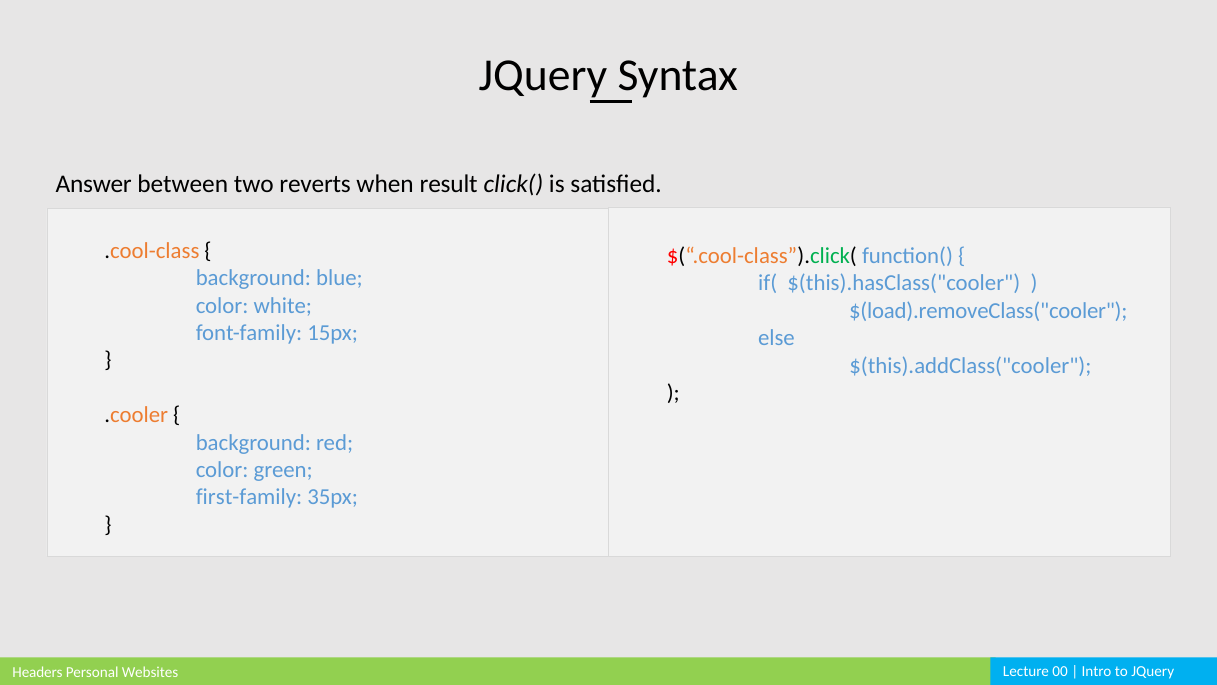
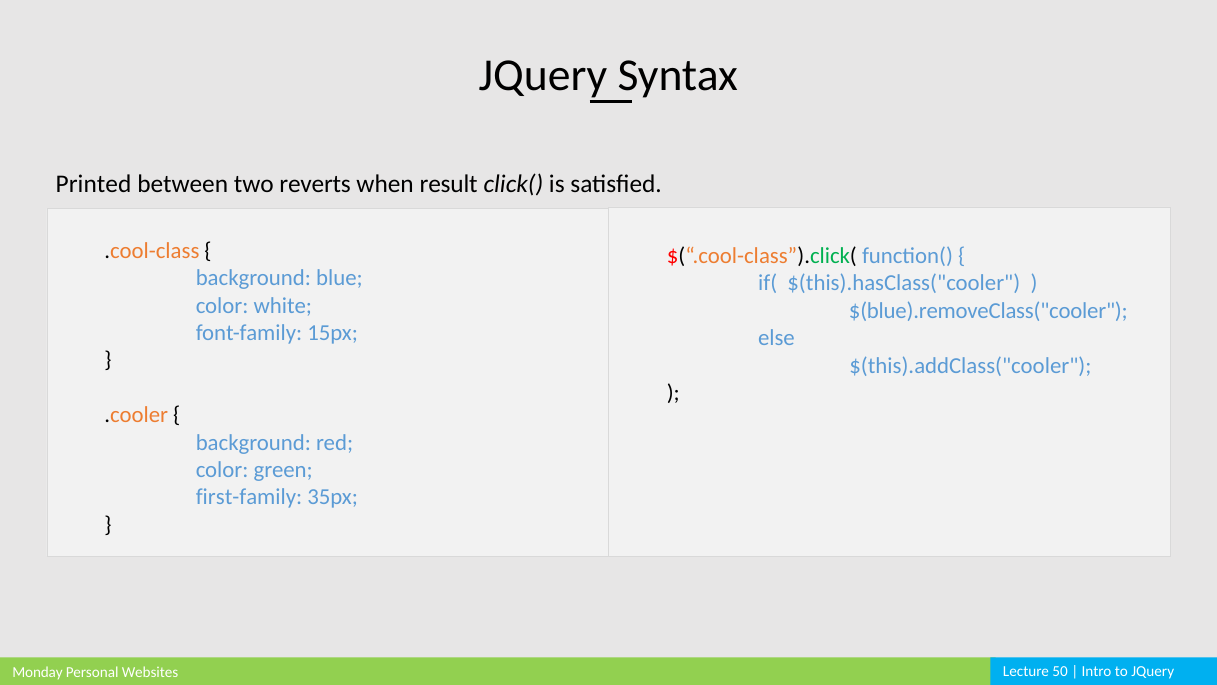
Answer: Answer -> Printed
$(load).removeClass("cooler: $(load).removeClass("cooler -> $(blue).removeClass("cooler
Headers: Headers -> Monday
00: 00 -> 50
